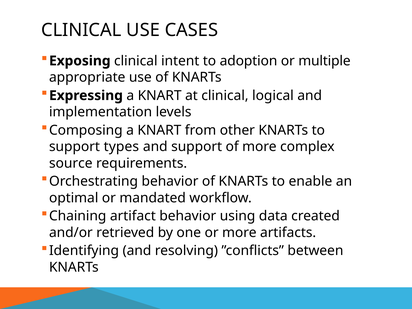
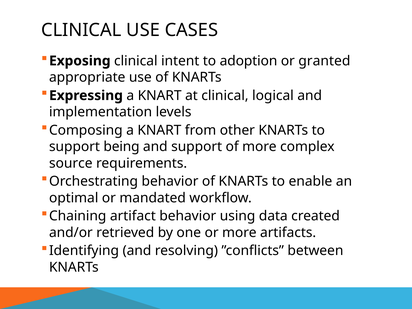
multiple: multiple -> granted
types: types -> being
